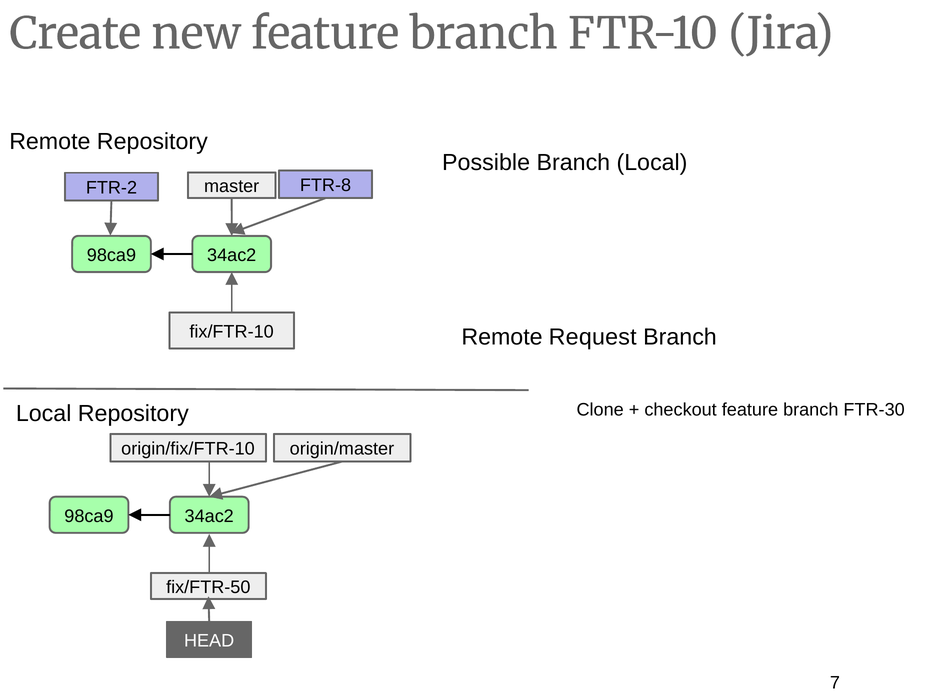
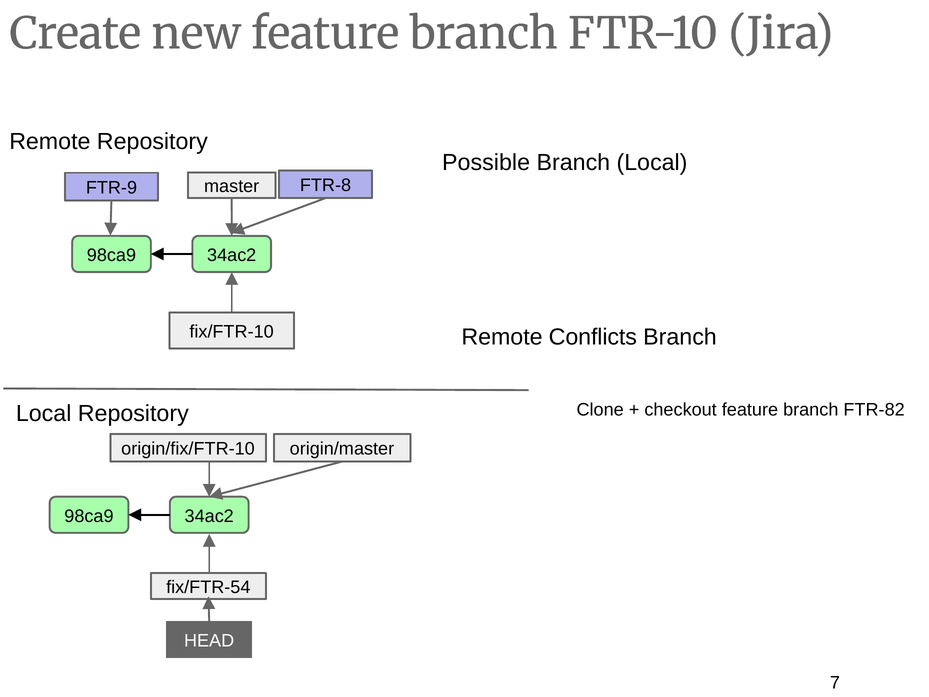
FTR-2: FTR-2 -> FTR-9
Request: Request -> Conflicts
FTR-30: FTR-30 -> FTR-82
fix/FTR-50: fix/FTR-50 -> fix/FTR-54
